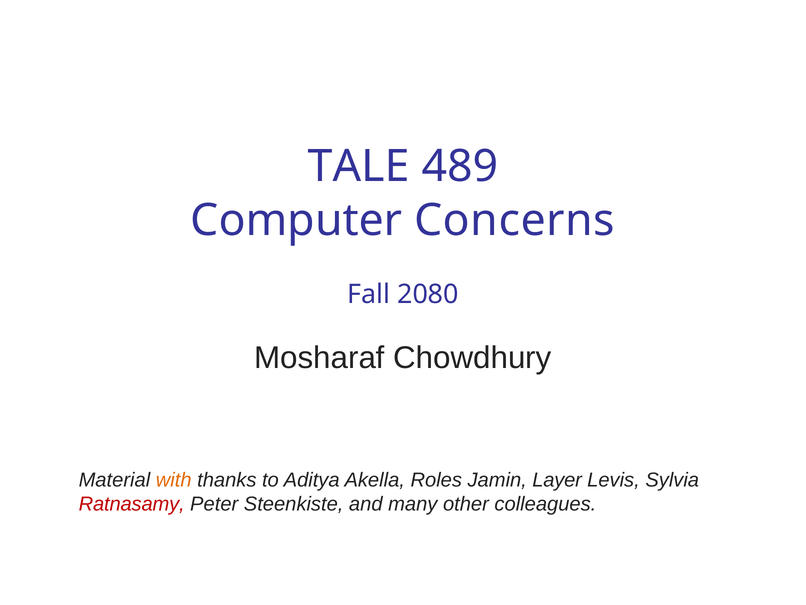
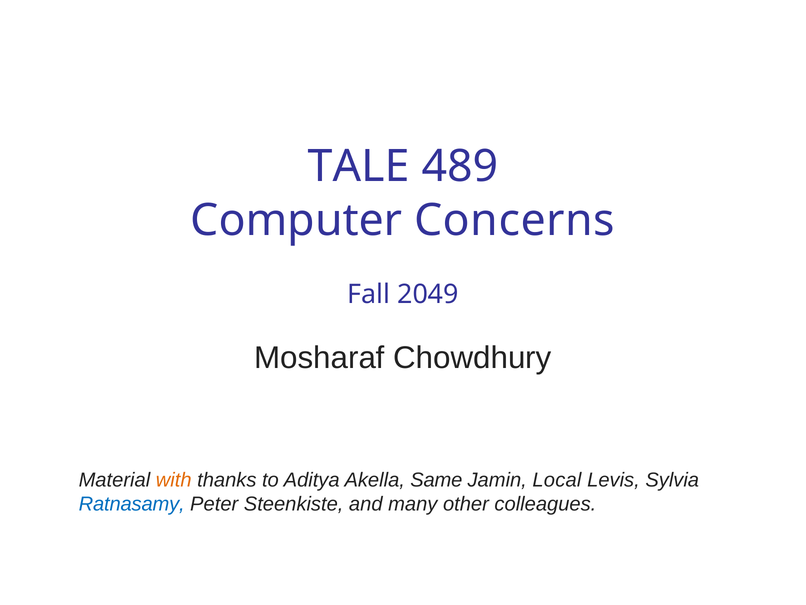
2080: 2080 -> 2049
Roles: Roles -> Same
Layer: Layer -> Local
Ratnasamy colour: red -> blue
